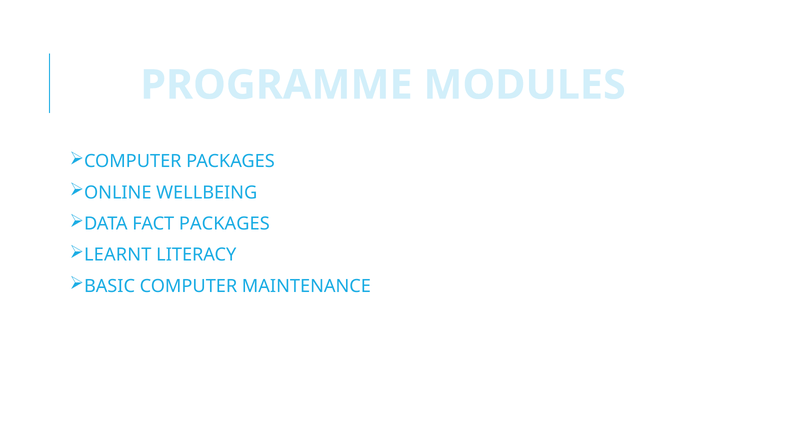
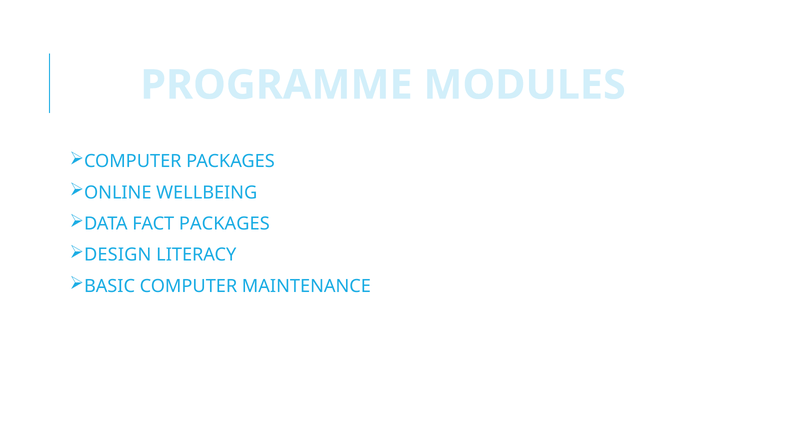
LEARNT: LEARNT -> DESIGN
